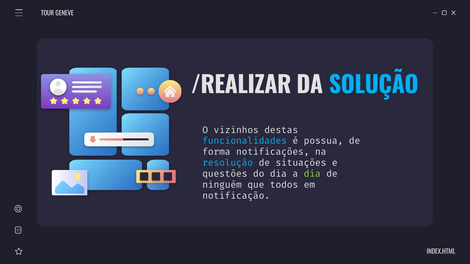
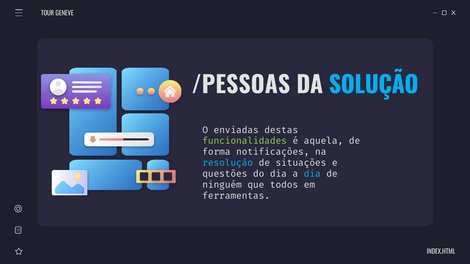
/REALIZAR: /REALIZAR -> /PESSOAS
vizinhos: vizinhos -> enviadas
funcionalidades colour: light blue -> light green
possua: possua -> aquela
dia at (312, 174) colour: light green -> light blue
notificação: notificação -> ferramentas
